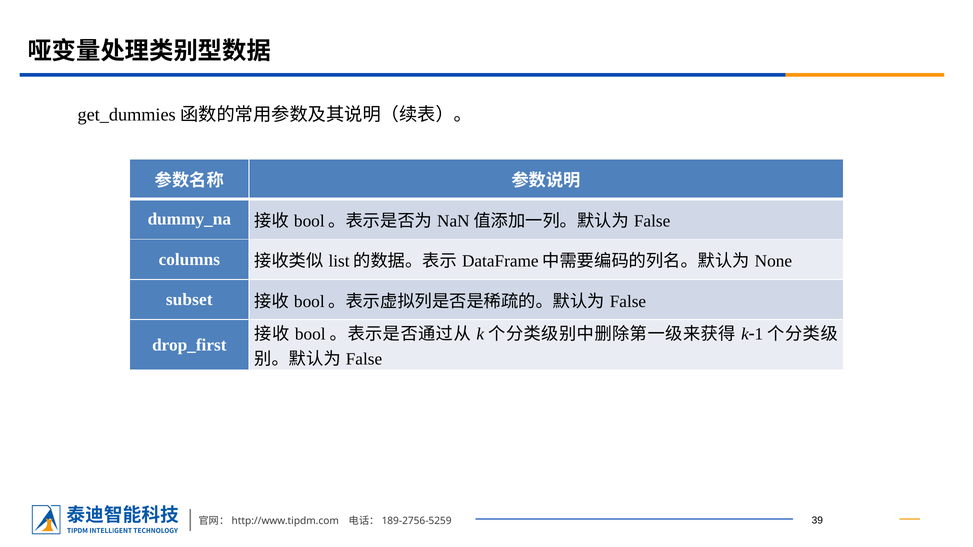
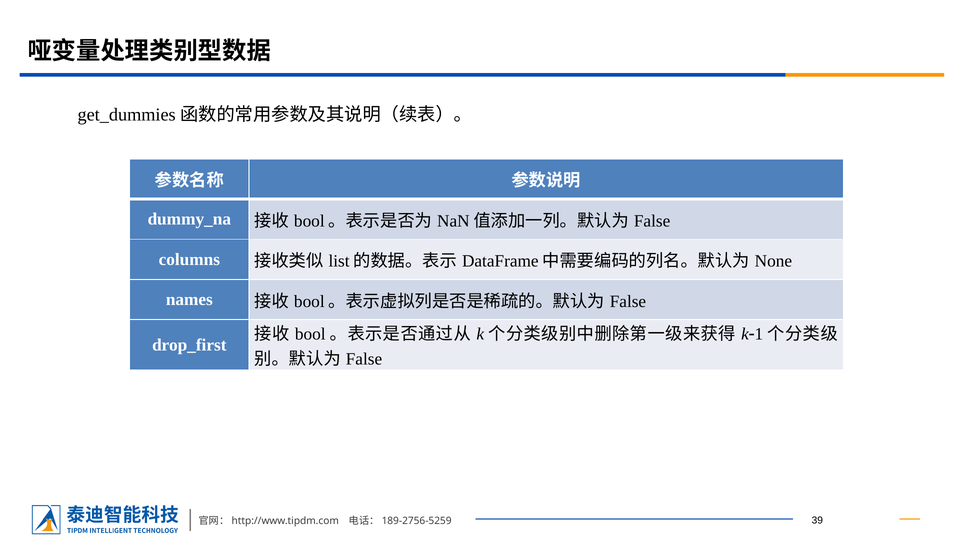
subset: subset -> names
